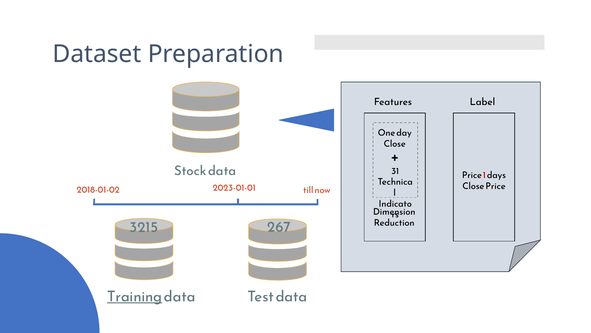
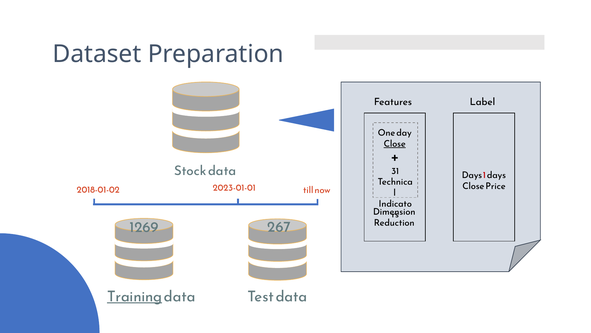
Close at (395, 143) underline: none -> present
Price at (472, 175): Price -> Days
3215: 3215 -> 1269
